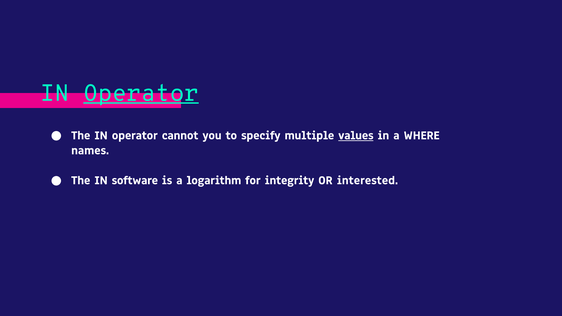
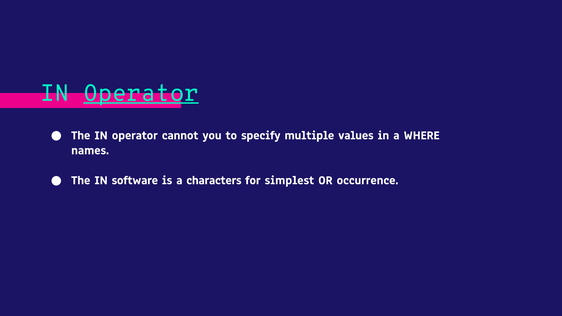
values underline: present -> none
logarithm: logarithm -> characters
integrity: integrity -> simplest
interested: interested -> occurrence
